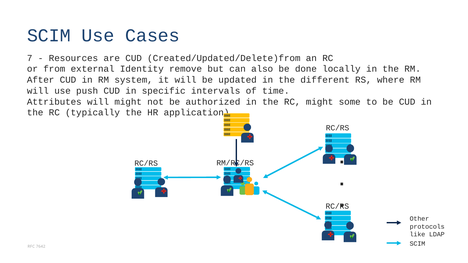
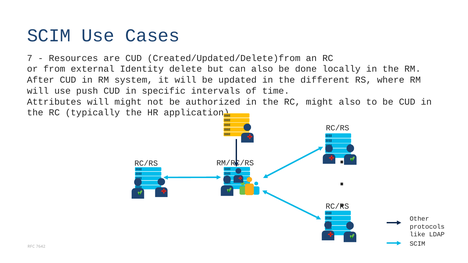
remove: remove -> delete
might some: some -> also
